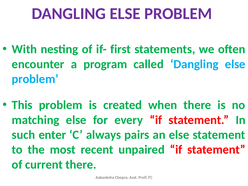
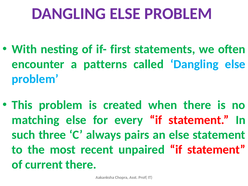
program: program -> patterns
enter: enter -> three
